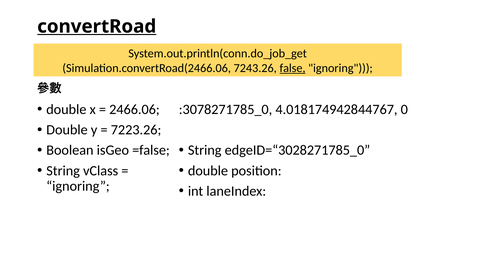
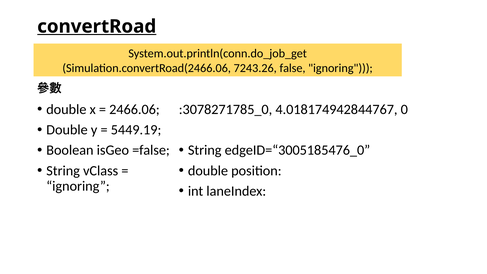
false underline: present -> none
7223.26: 7223.26 -> 5449.19
edgeID=“3028271785_0: edgeID=“3028271785_0 -> edgeID=“3005185476_0
